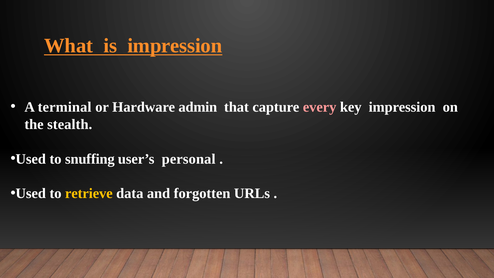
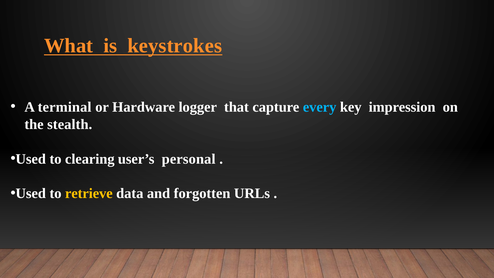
is impression: impression -> keystrokes
admin: admin -> logger
every colour: pink -> light blue
snuffing: snuffing -> clearing
